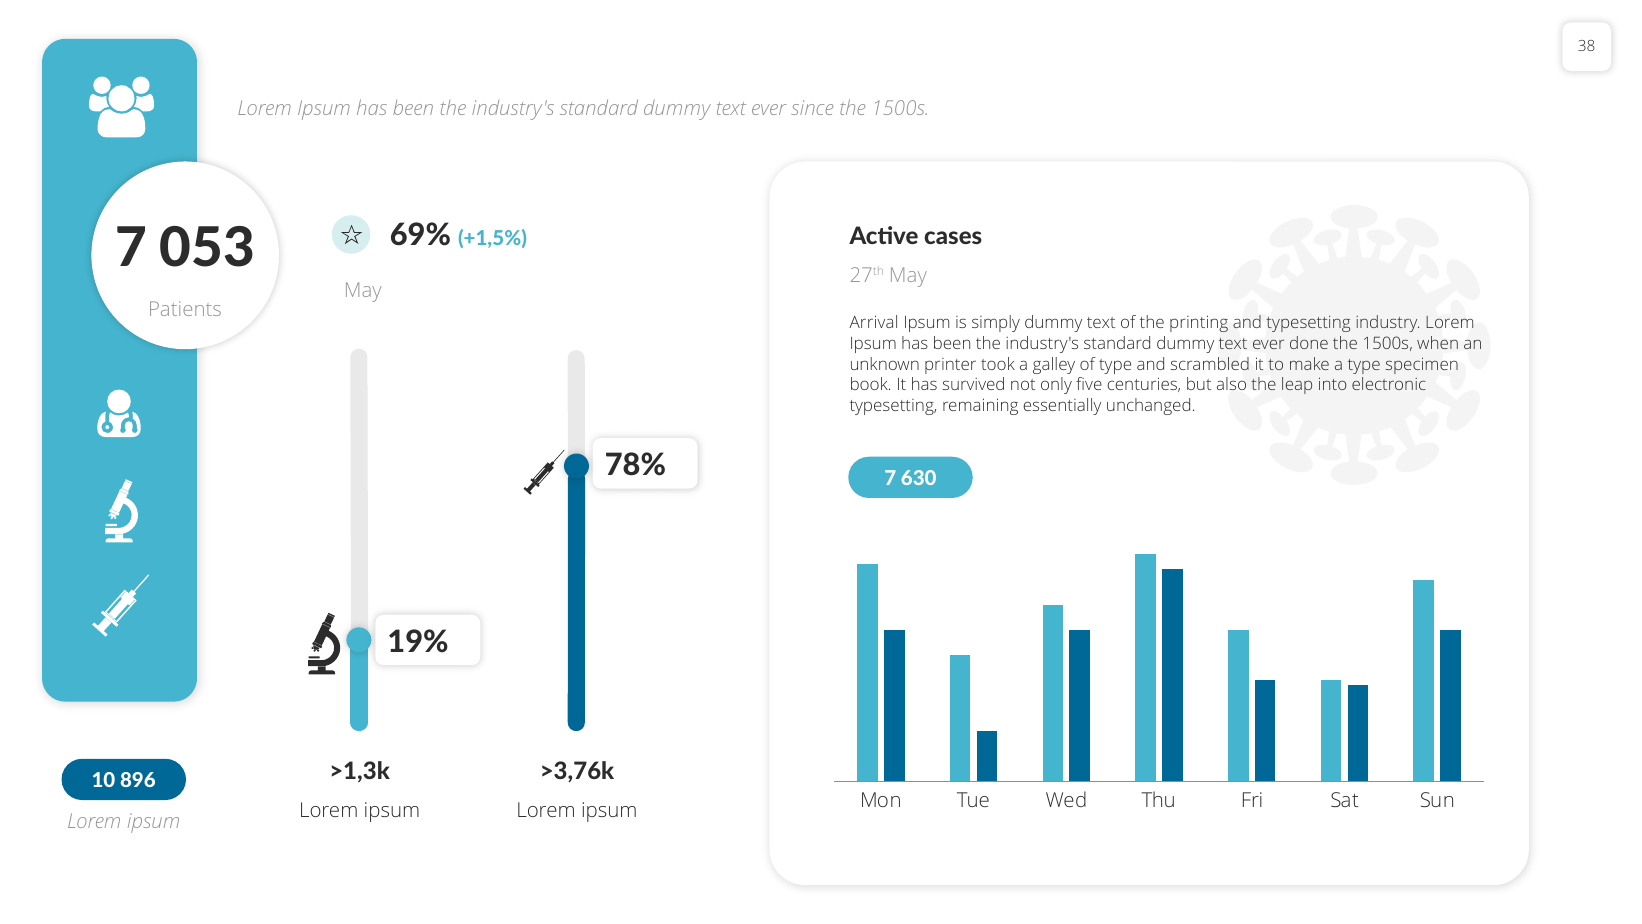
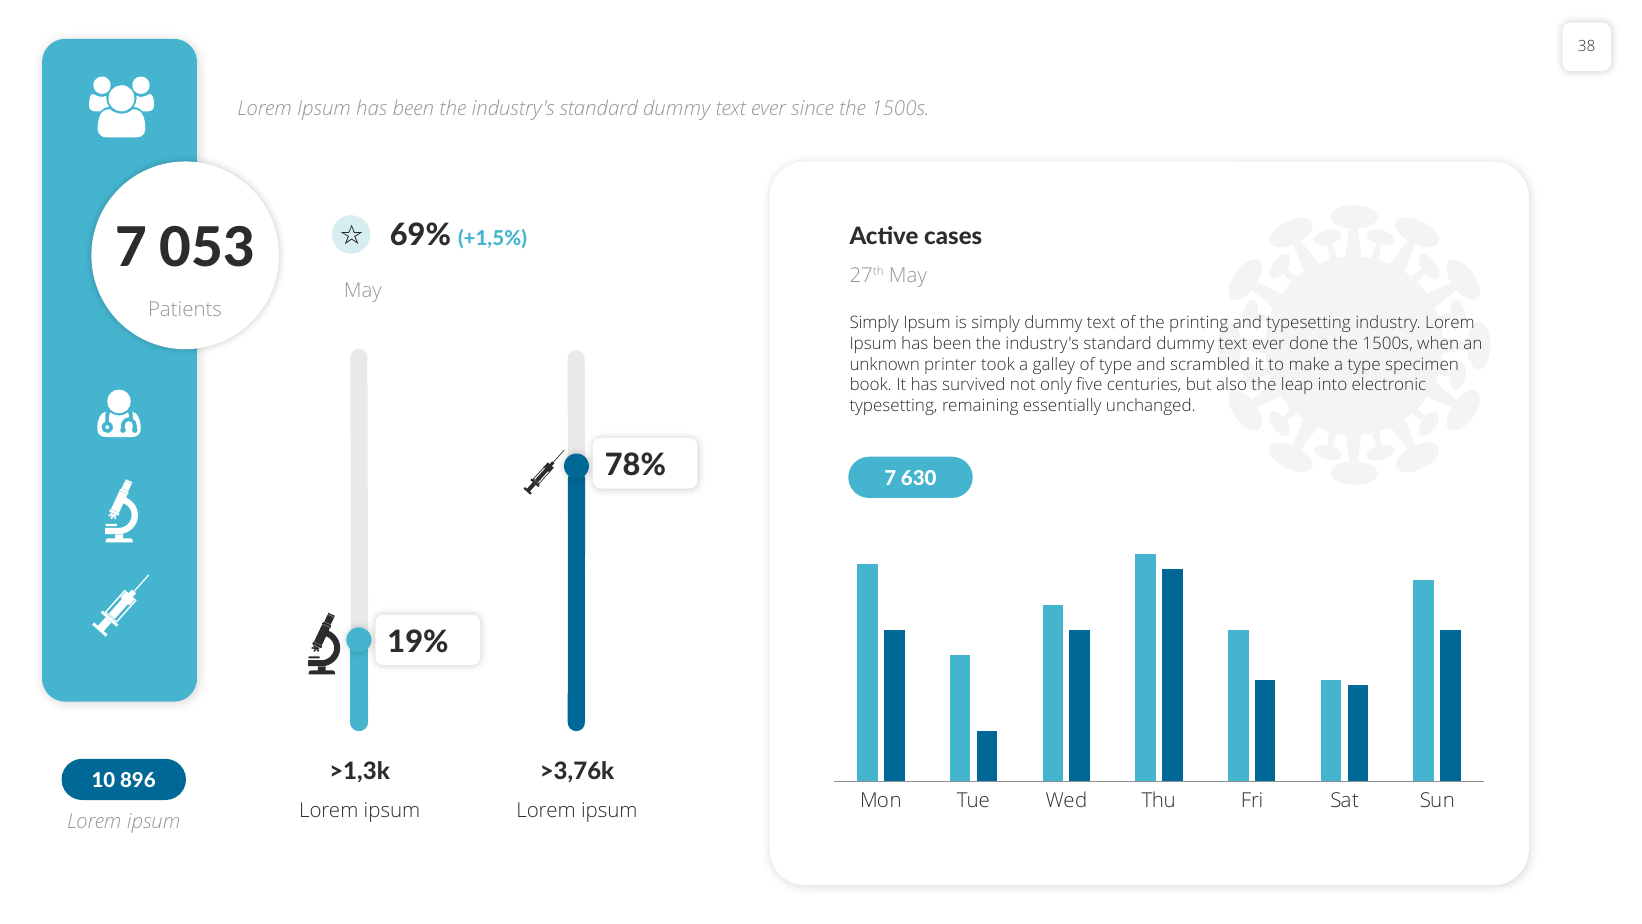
Arrival at (874, 323): Arrival -> Simply
